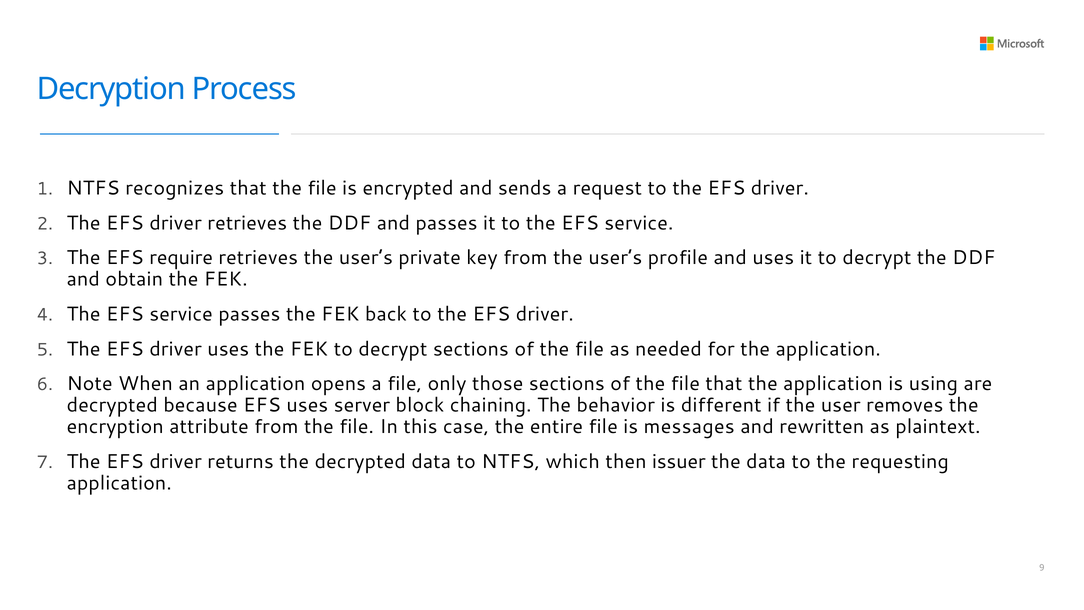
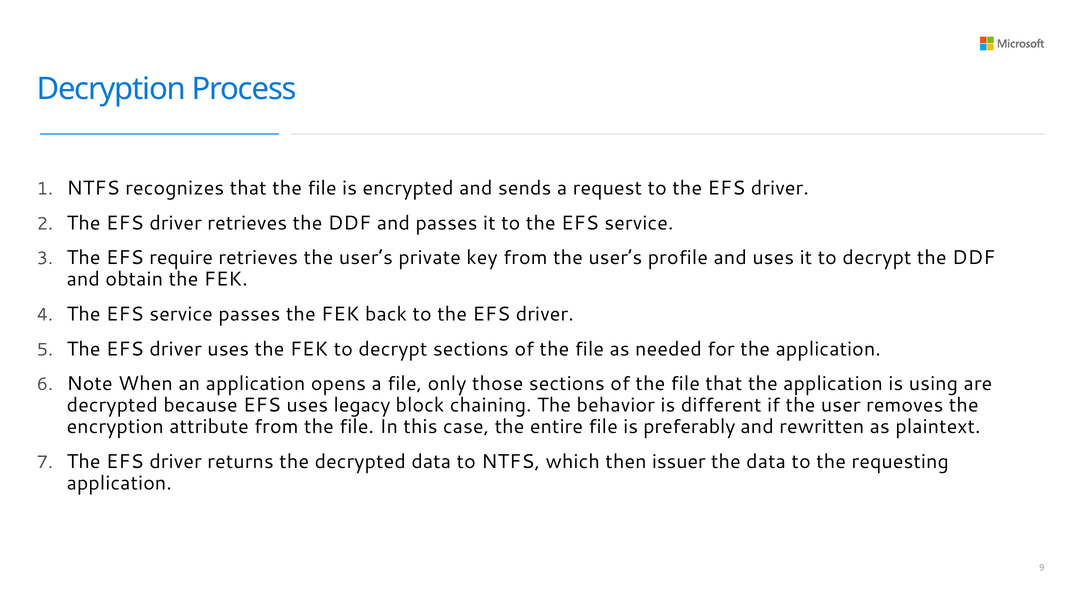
server: server -> legacy
messages: messages -> preferably
